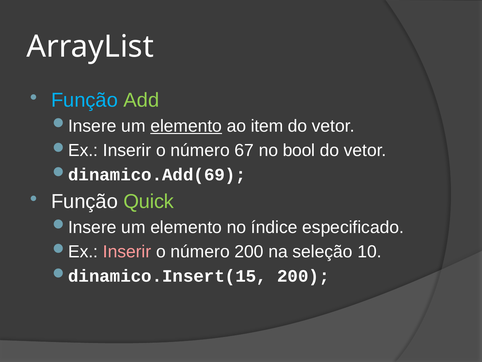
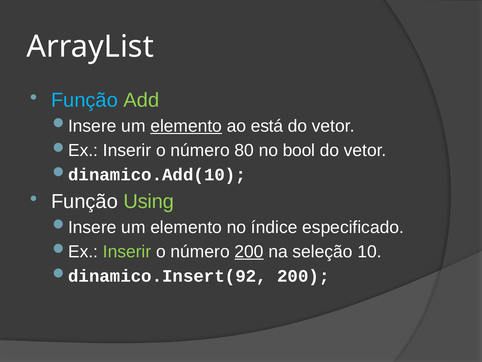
item: item -> está
67: 67 -> 80
dinamico.Add(69: dinamico.Add(69 -> dinamico.Add(10
Quick: Quick -> Using
Inserir at (127, 251) colour: pink -> light green
200 at (249, 251) underline: none -> present
dinamico.Insert(15: dinamico.Insert(15 -> dinamico.Insert(92
